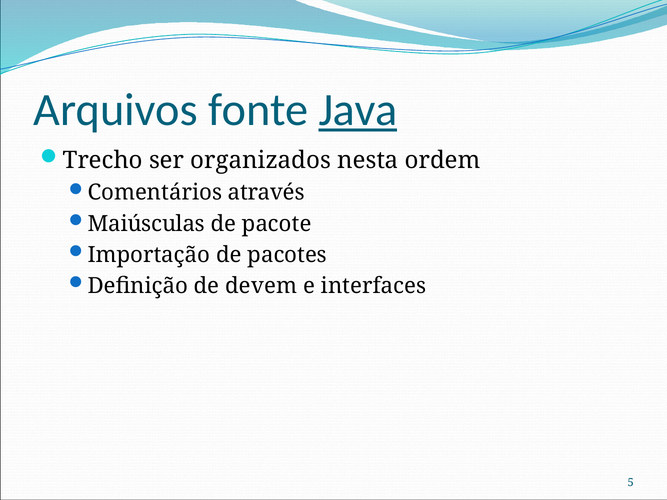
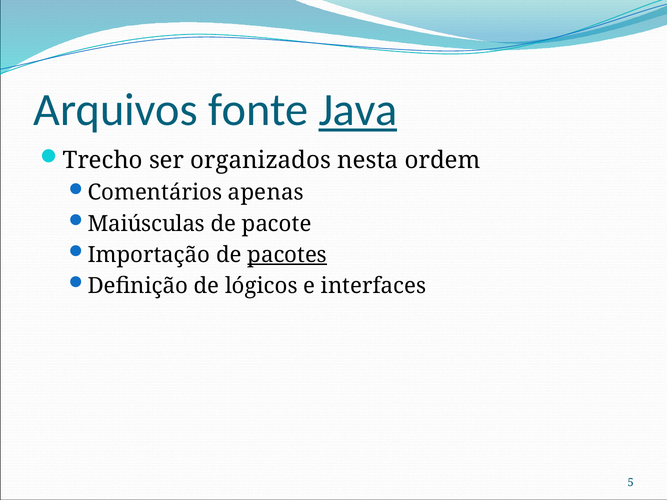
através: através -> apenas
pacotes underline: none -> present
devem: devem -> lógicos
